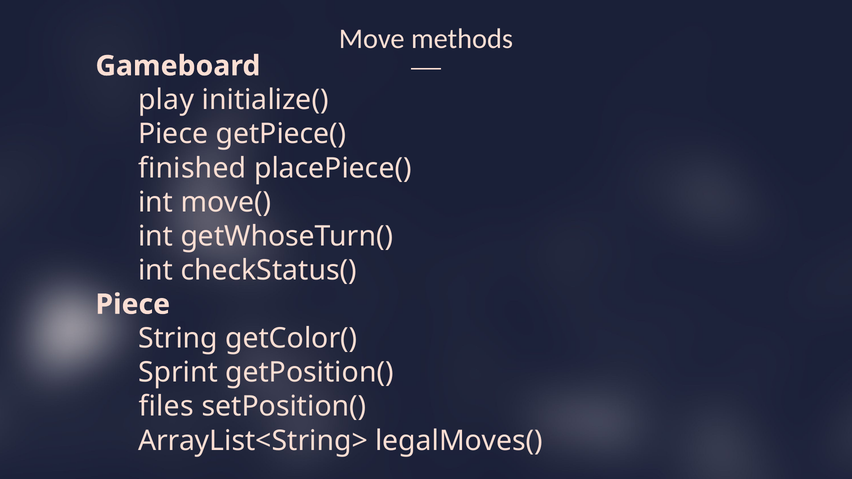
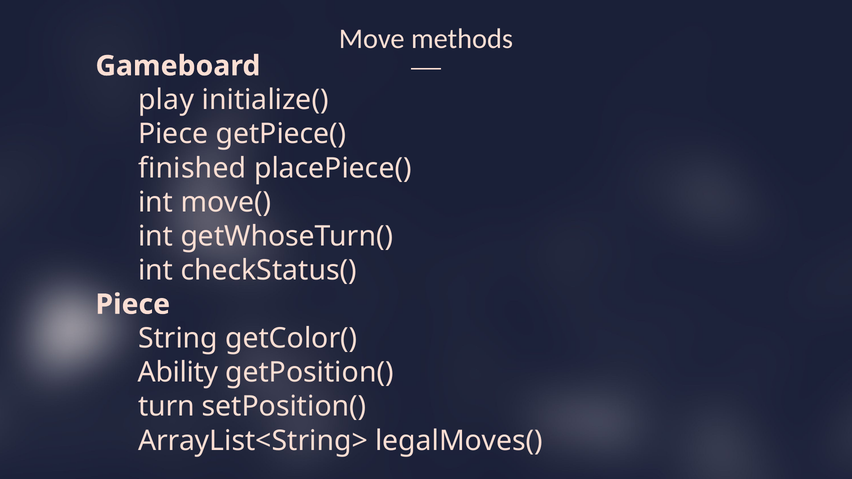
Sprint: Sprint -> Ability
files: files -> turn
